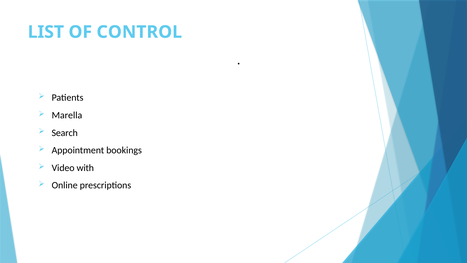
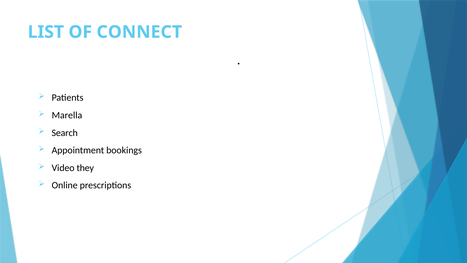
CONTROL: CONTROL -> CONNECT
with: with -> they
